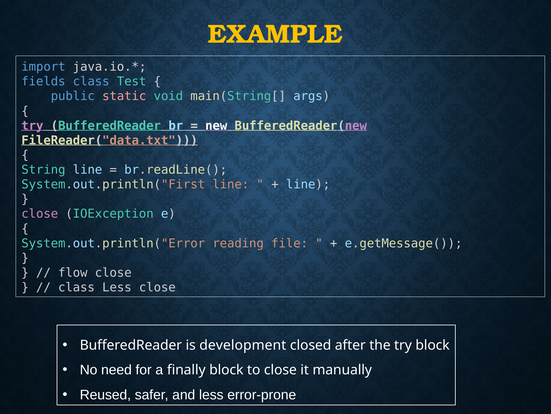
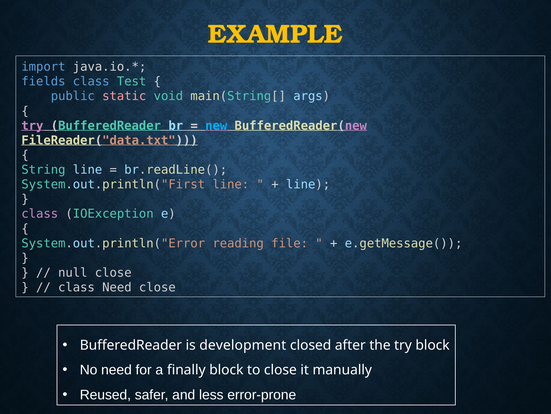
new colour: white -> light blue
close at (40, 214): close -> class
flow: flow -> null
class Less: Less -> Need
